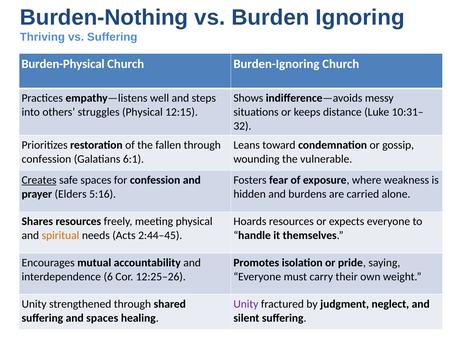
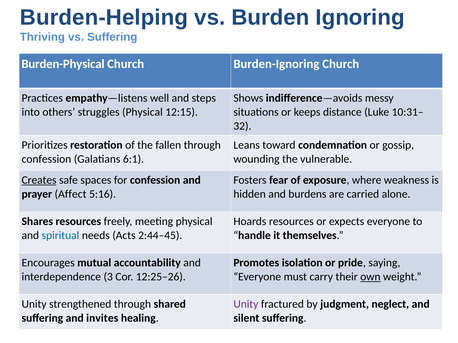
Burden-Nothing: Burden-Nothing -> Burden-Helping
Elders: Elders -> Affect
spiritual colour: orange -> blue
6: 6 -> 3
own underline: none -> present
and spaces: spaces -> invites
